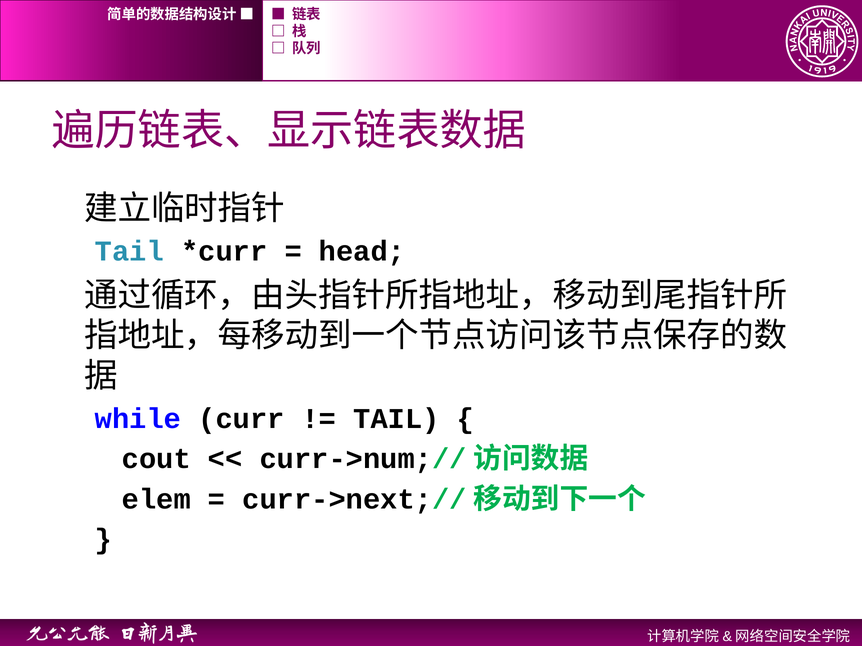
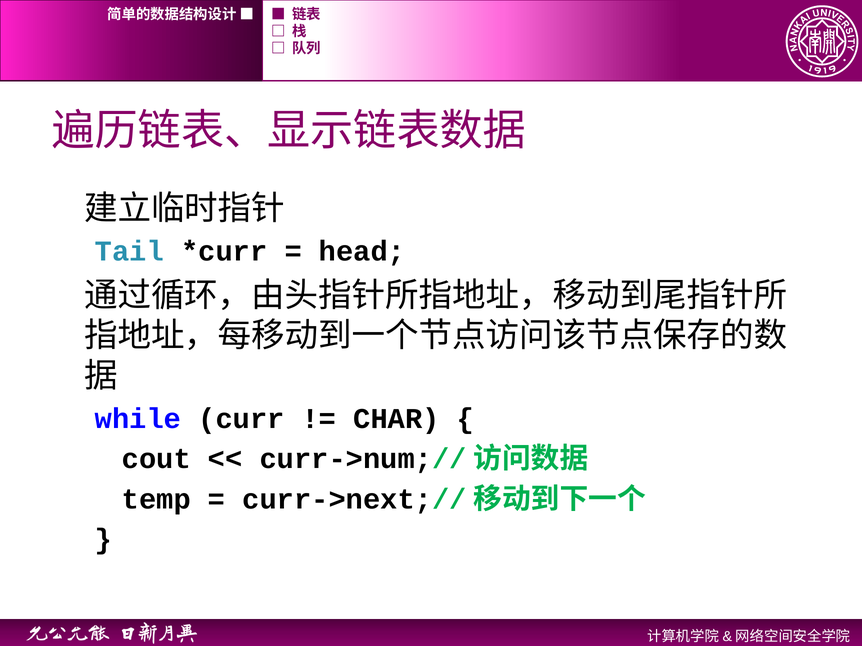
TAIL at (397, 419): TAIL -> CHAR
elem: elem -> temp
